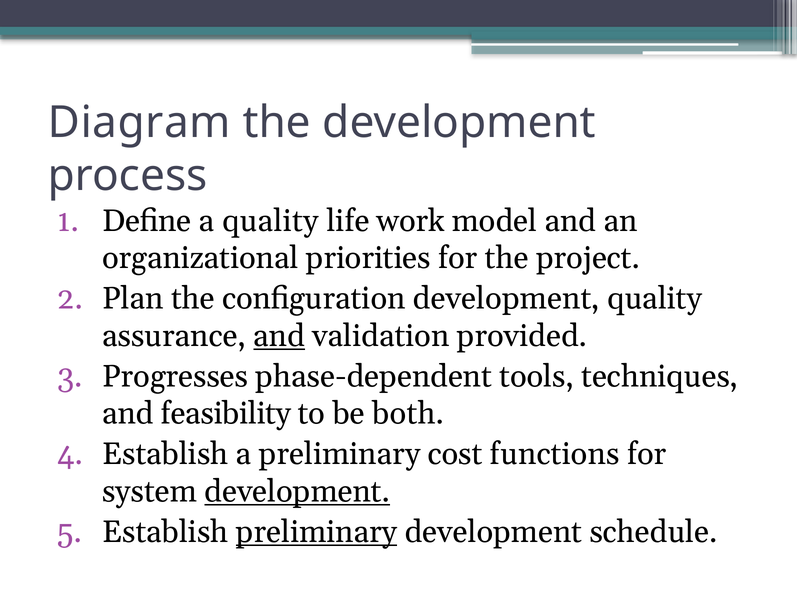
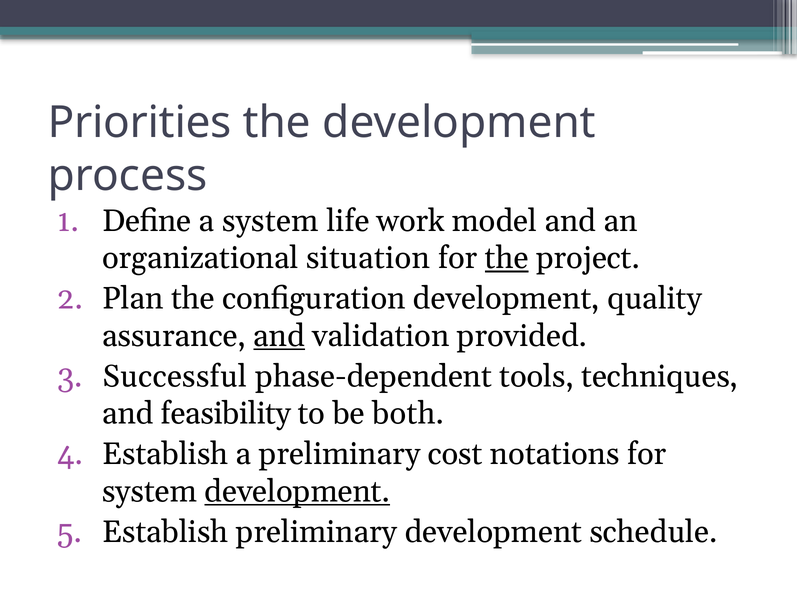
Diagram: Diagram -> Priorities
a quality: quality -> system
priorities: priorities -> situation
the at (507, 258) underline: none -> present
Progresses: Progresses -> Successful
functions: functions -> notations
preliminary at (317, 532) underline: present -> none
